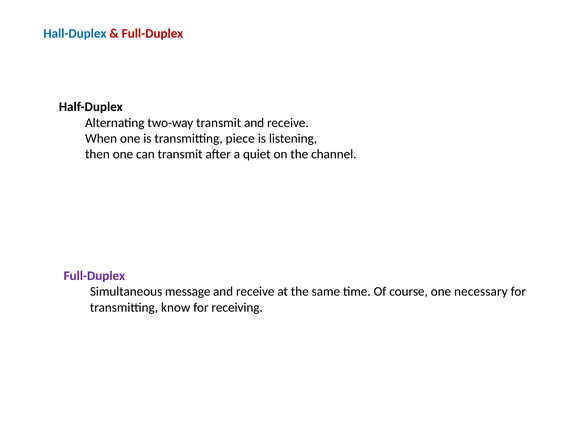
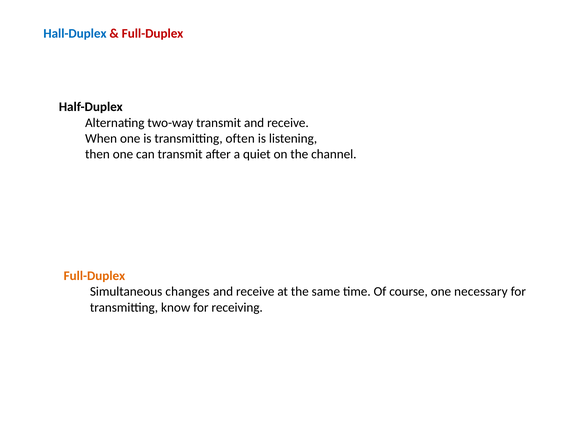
piece: piece -> often
Full-Duplex at (94, 276) colour: purple -> orange
message: message -> changes
